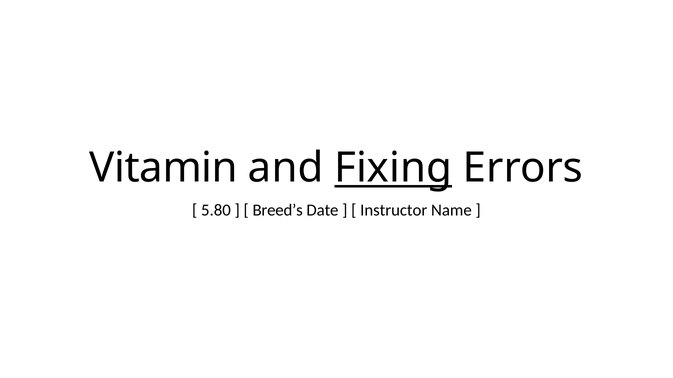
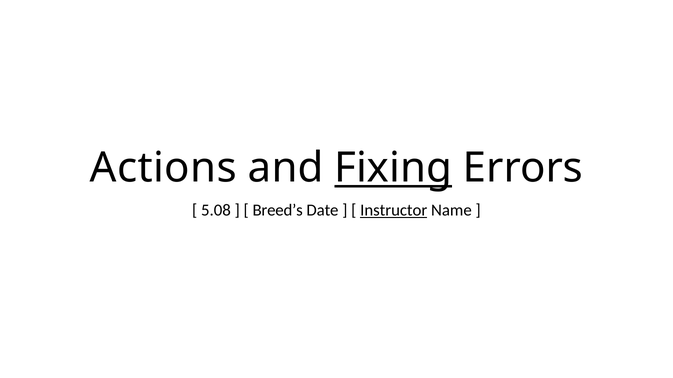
Vitamin: Vitamin -> Actions
5.80: 5.80 -> 5.08
Instructor underline: none -> present
